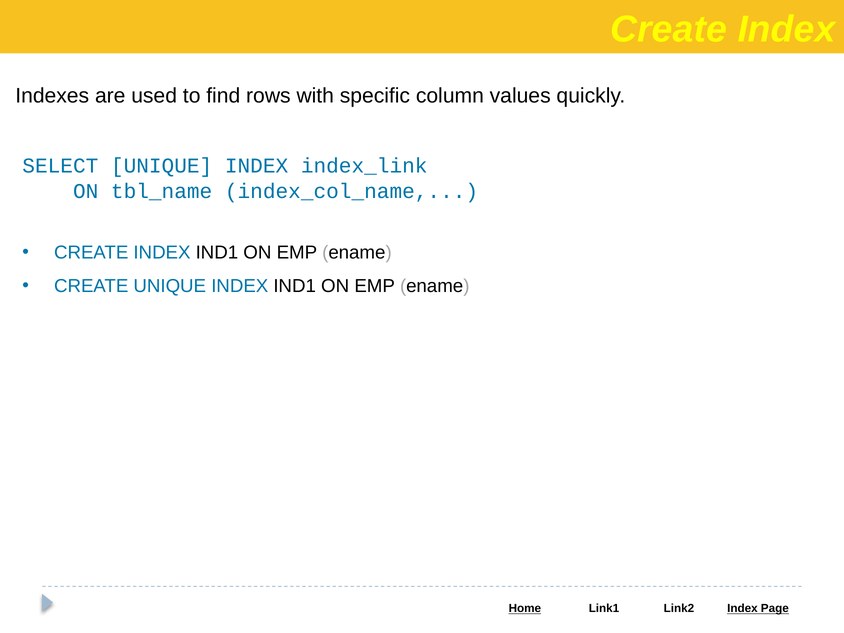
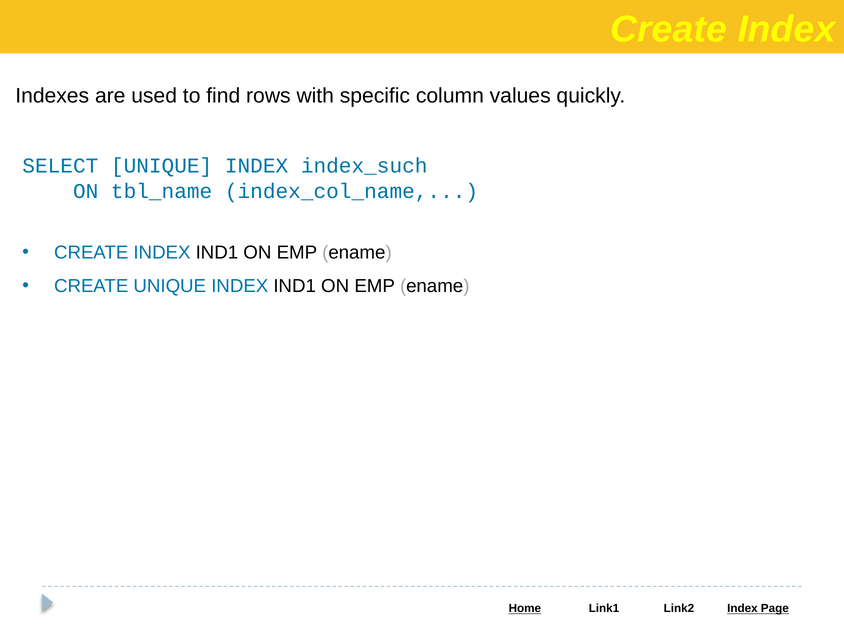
index_link: index_link -> index_such
